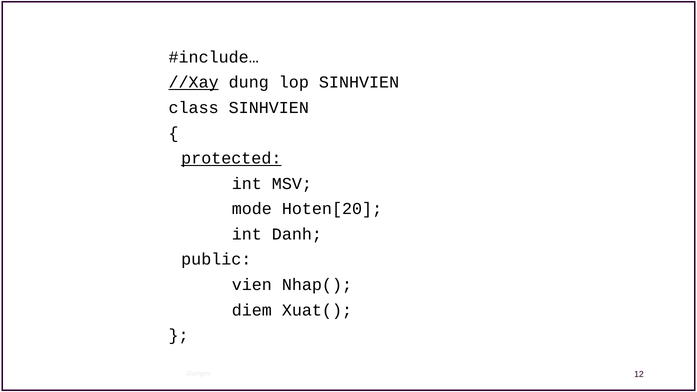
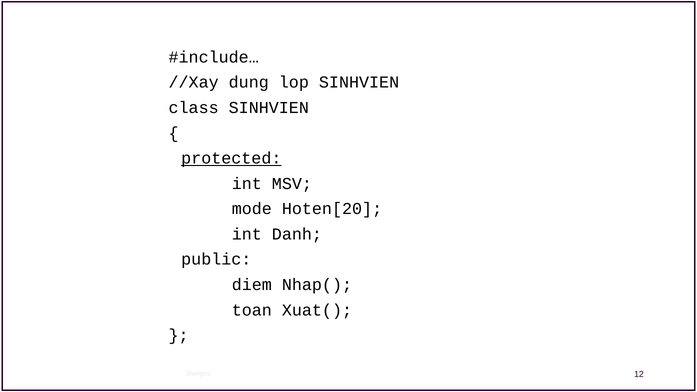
//Xay underline: present -> none
vien: vien -> diem
diem: diem -> toan
